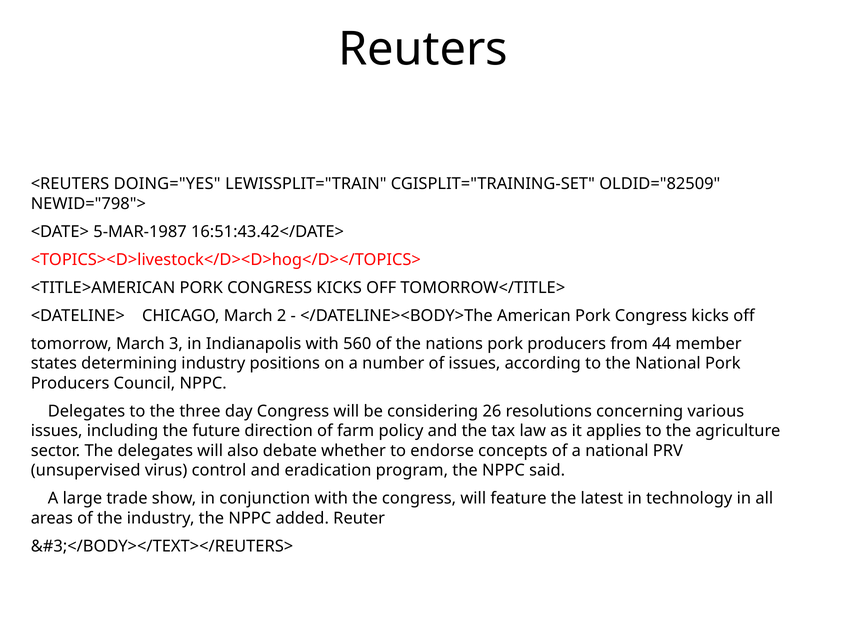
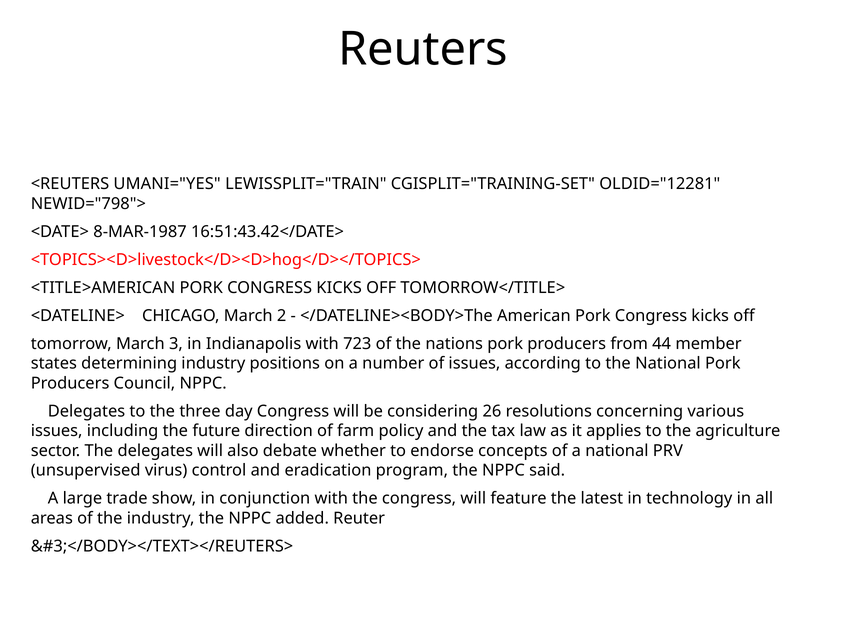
DOING="YES: DOING="YES -> UMANI="YES
OLDID="82509: OLDID="82509 -> OLDID="12281
5-MAR-1987: 5-MAR-1987 -> 8-MAR-1987
560: 560 -> 723
